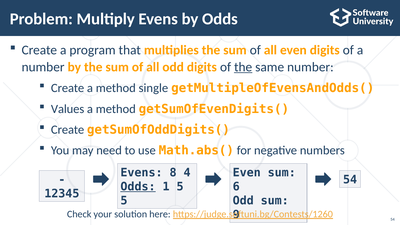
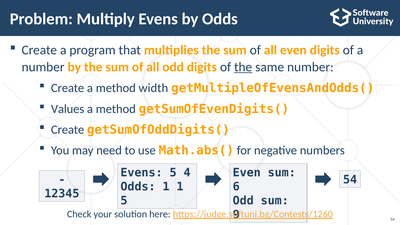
single: single -> width
Evens 8: 8 -> 5
Odds at (138, 187) underline: present -> none
1 5: 5 -> 1
